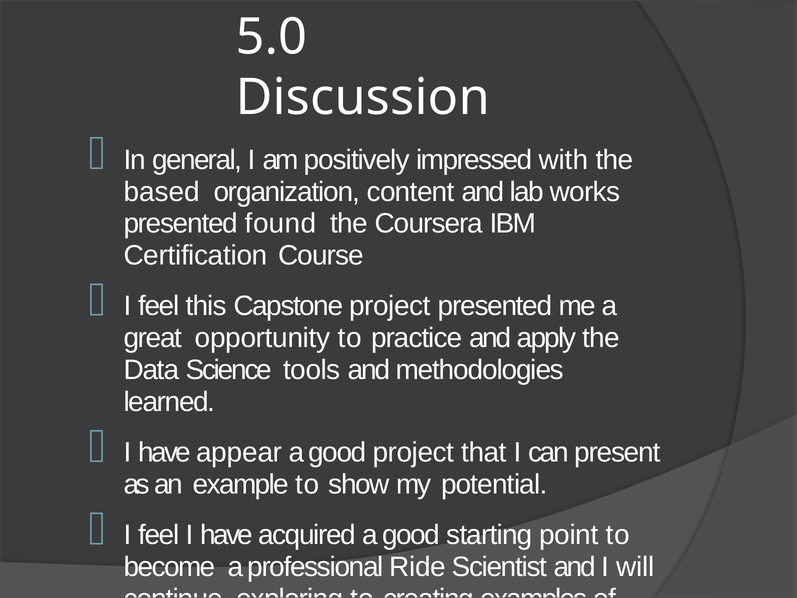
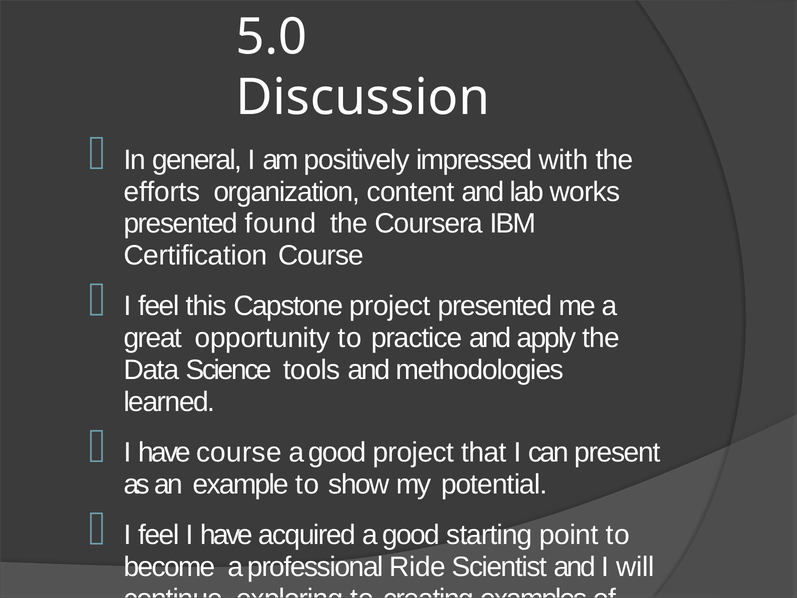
based: based -> efforts
have appear: appear -> course
